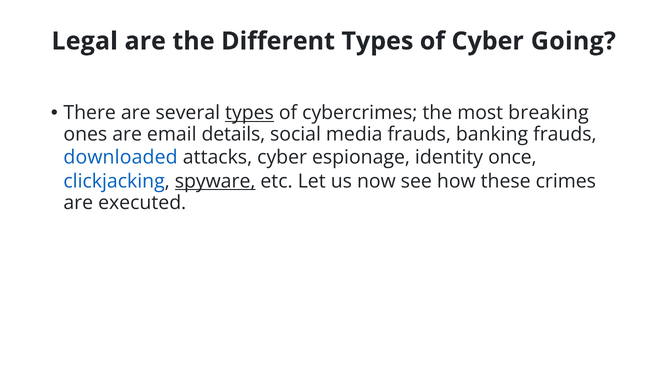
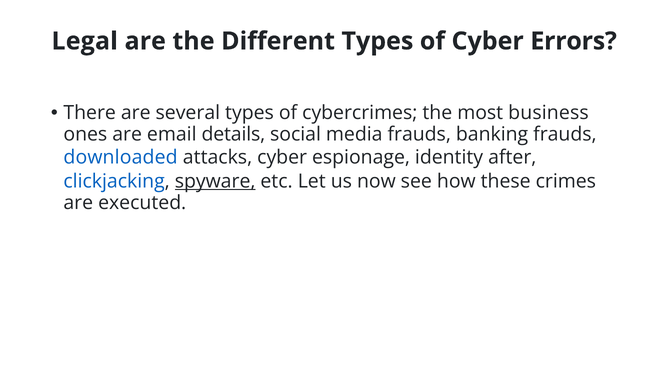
Going: Going -> Errors
types at (249, 113) underline: present -> none
breaking: breaking -> business
once: once -> after
